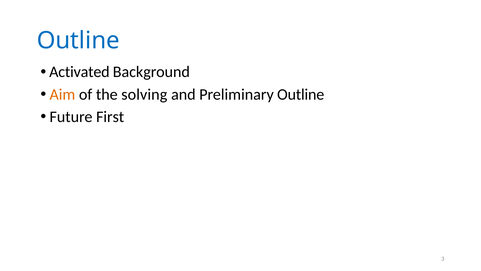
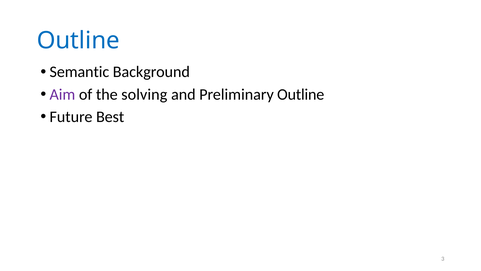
Activated: Activated -> Semantic
Aim colour: orange -> purple
First: First -> Best
